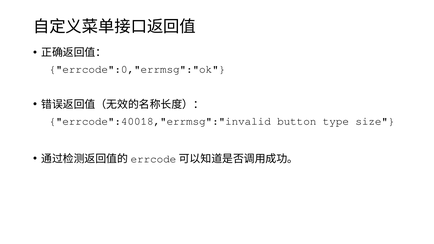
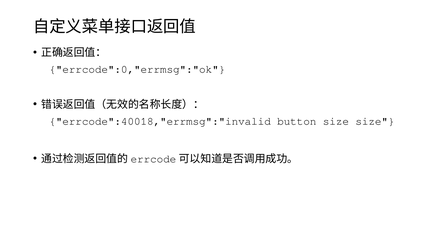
button type: type -> size
